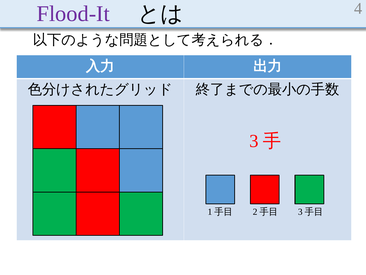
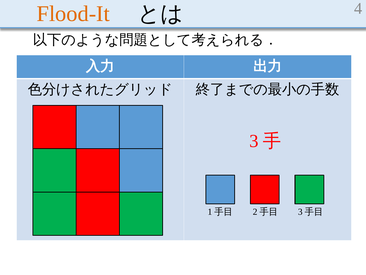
Flood-It colour: purple -> orange
